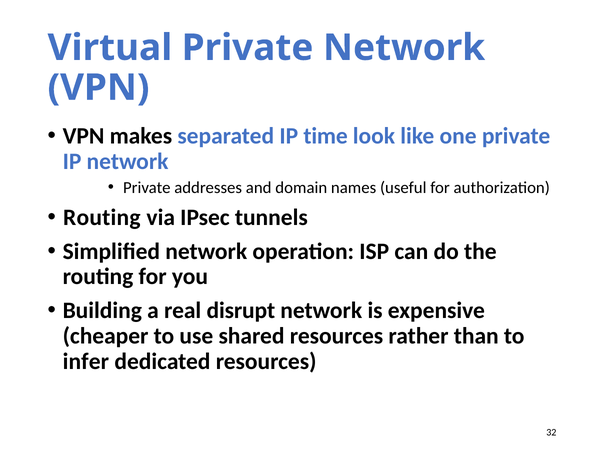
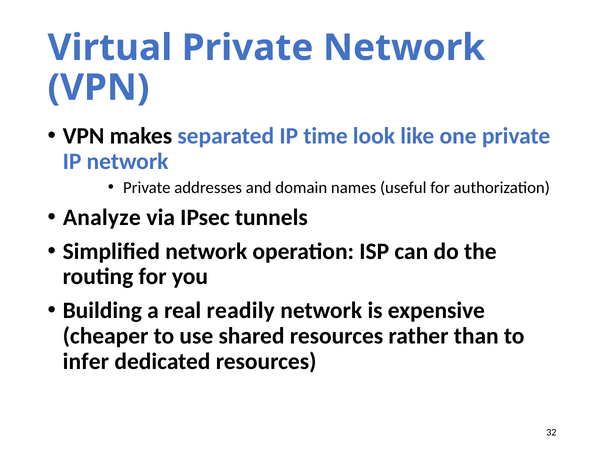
Routing at (102, 218): Routing -> Analyze
disrupt: disrupt -> readily
